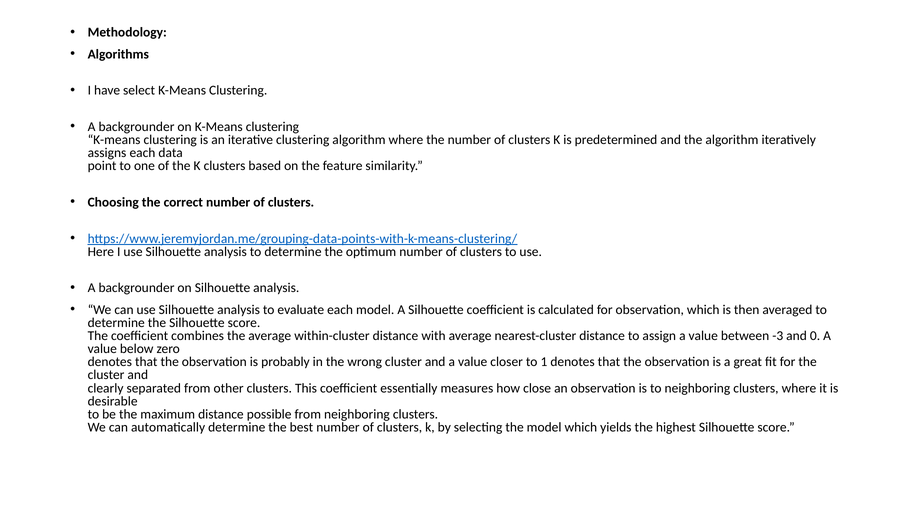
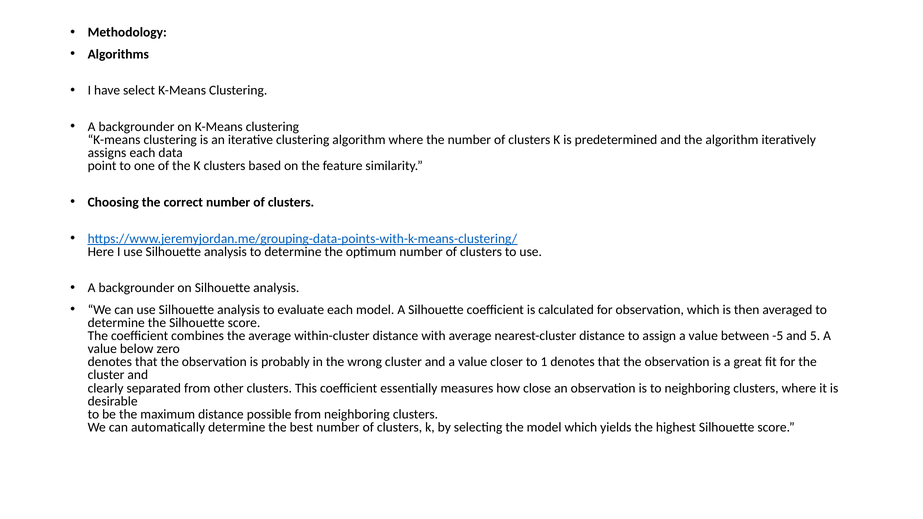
-3: -3 -> -5
0: 0 -> 5
